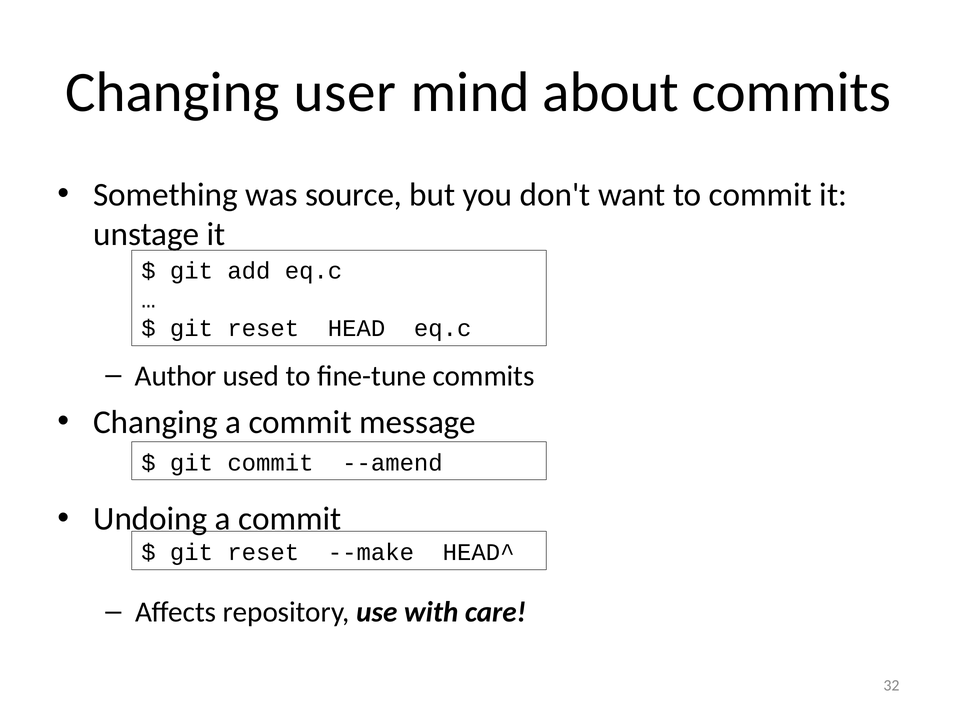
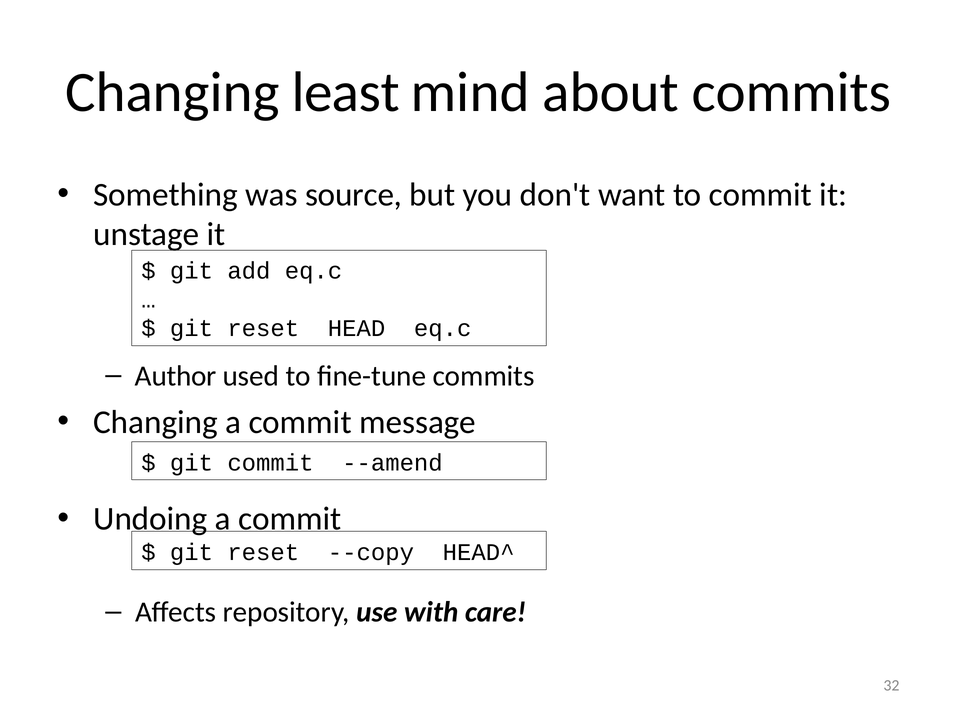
user: user -> least
--make: --make -> --copy
